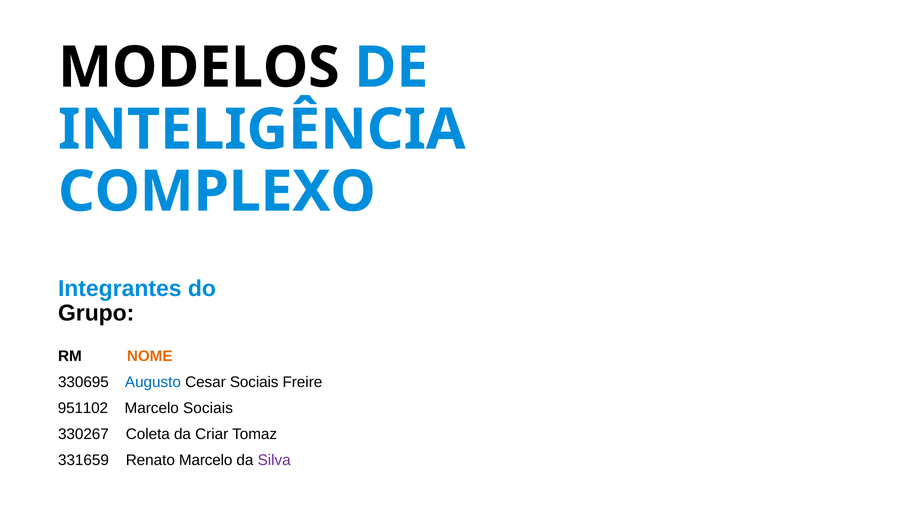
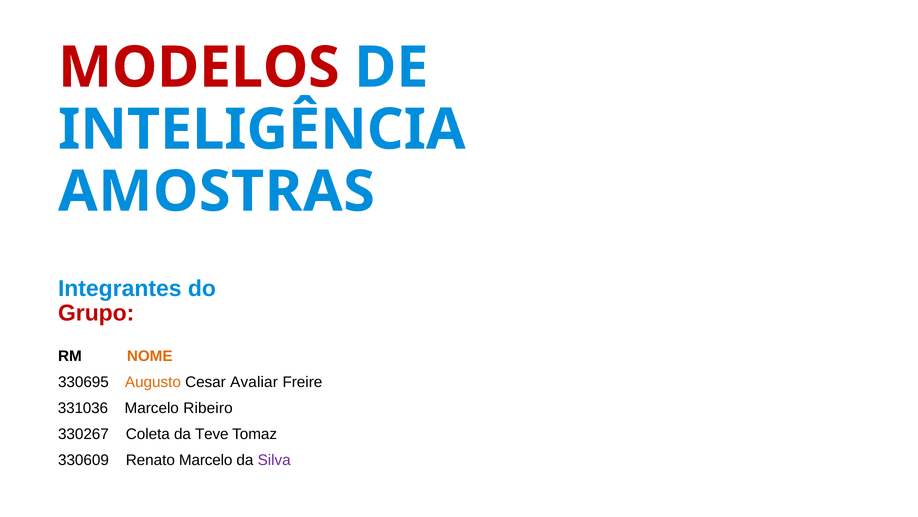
MODELOS colour: black -> red
COMPLEXO: COMPLEXO -> AMOSTRAS
Grupo colour: black -> red
Augusto colour: blue -> orange
Cesar Sociais: Sociais -> Avaliar
951102: 951102 -> 331036
Marcelo Sociais: Sociais -> Ribeiro
Criar: Criar -> Teve
331659: 331659 -> 330609
